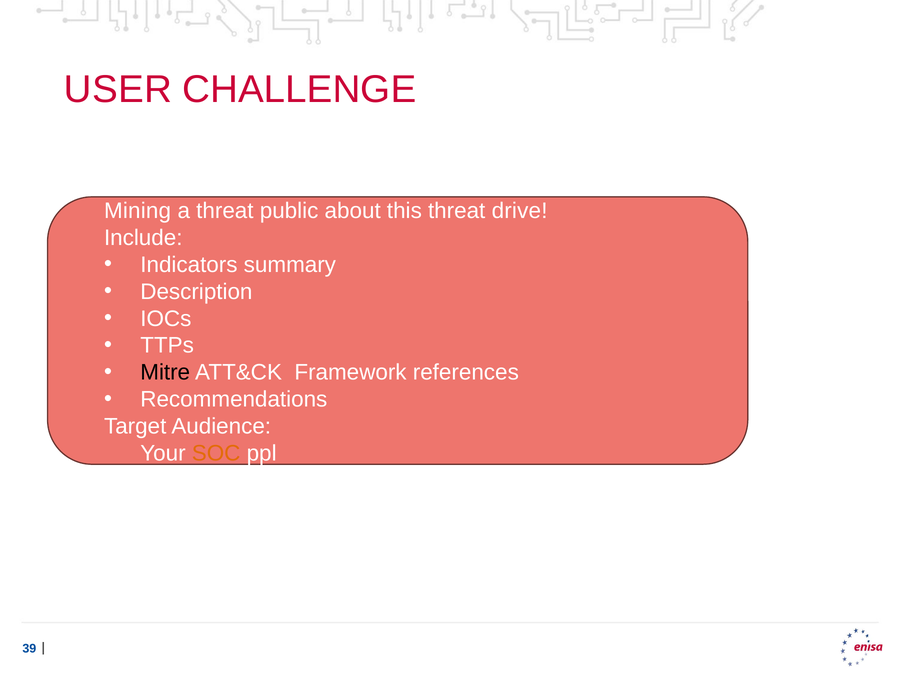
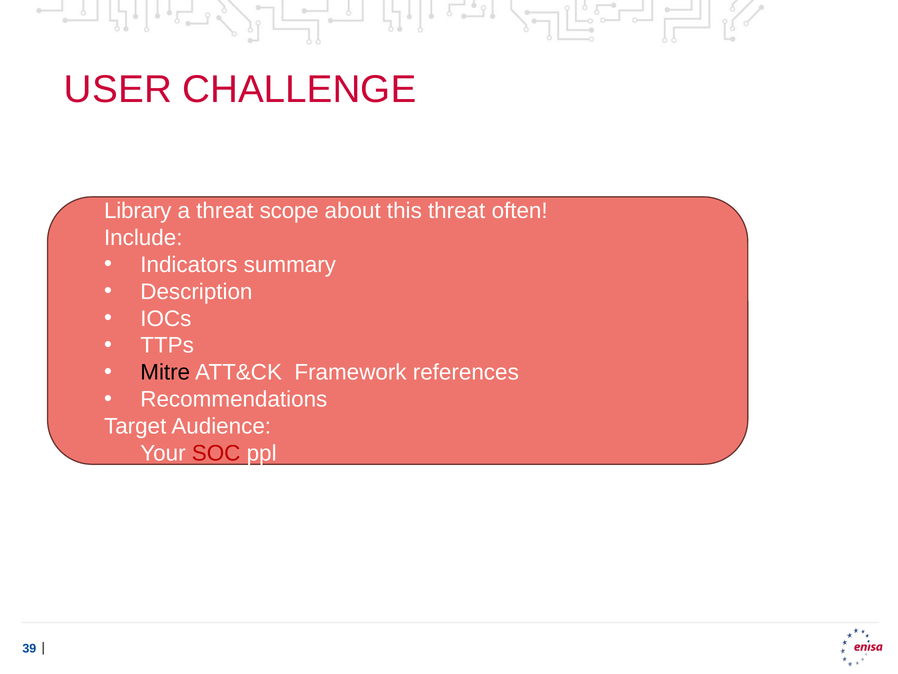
Mining: Mining -> Library
public: public -> scope
drive: drive -> often
SOC colour: orange -> red
